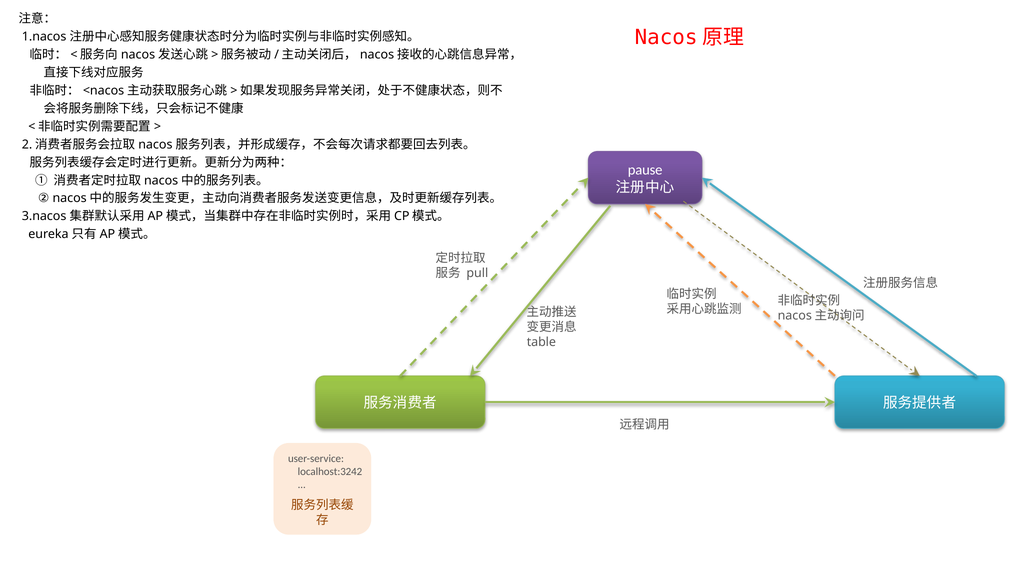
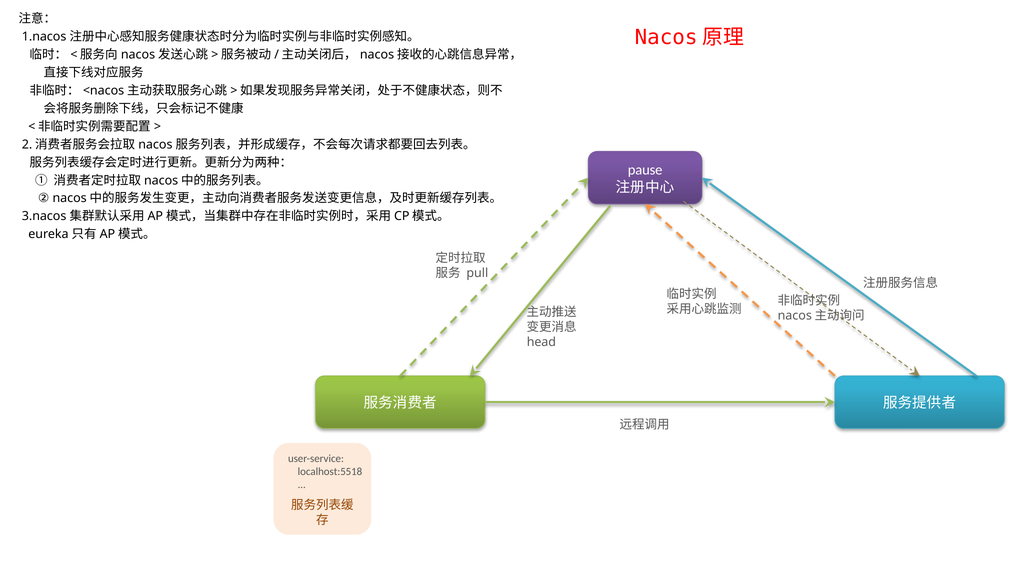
table: table -> head
localhost:3242: localhost:3242 -> localhost:5518
